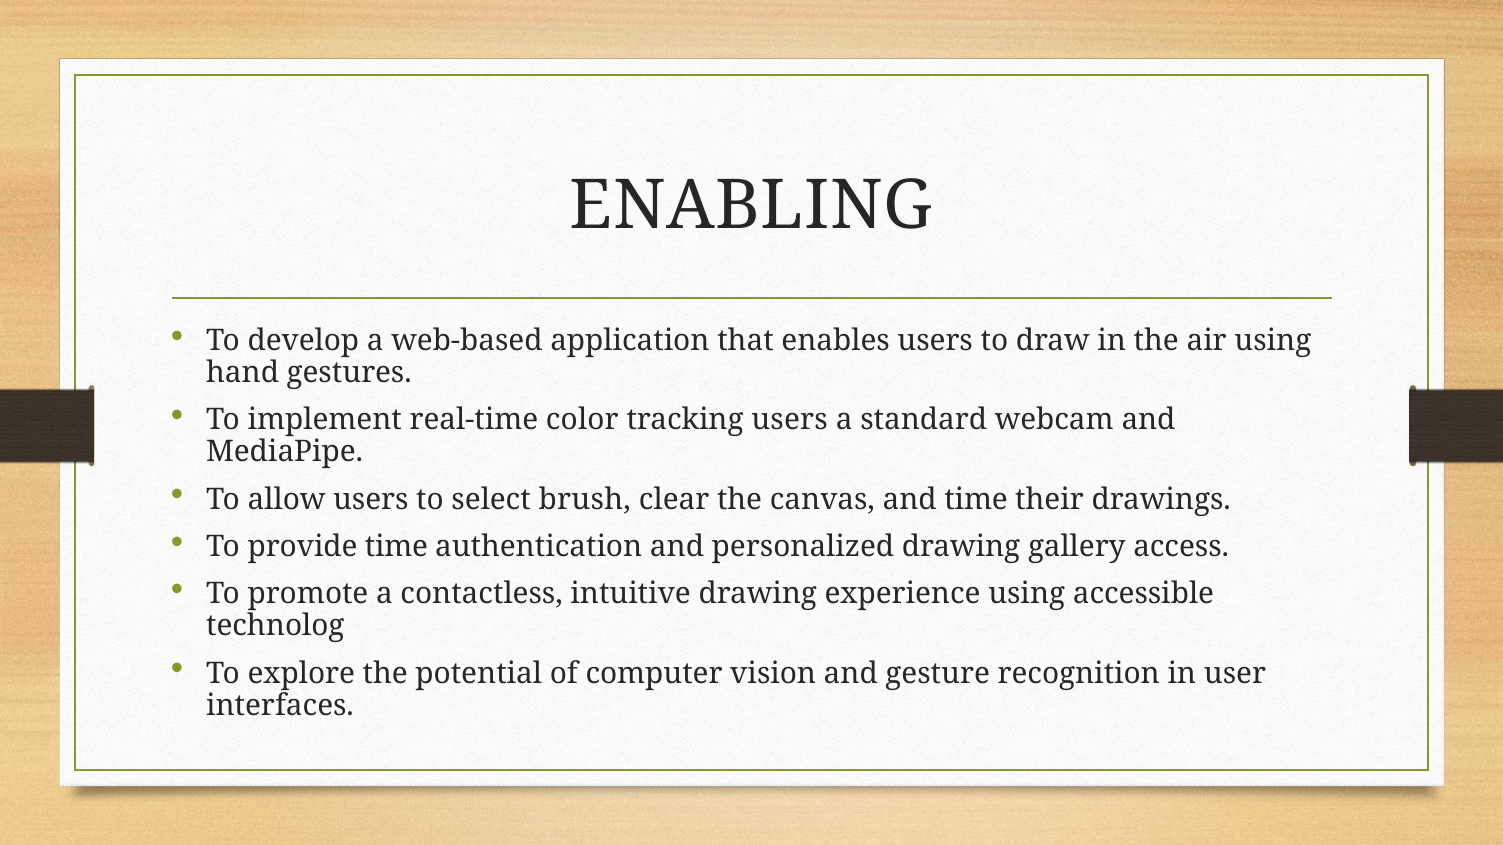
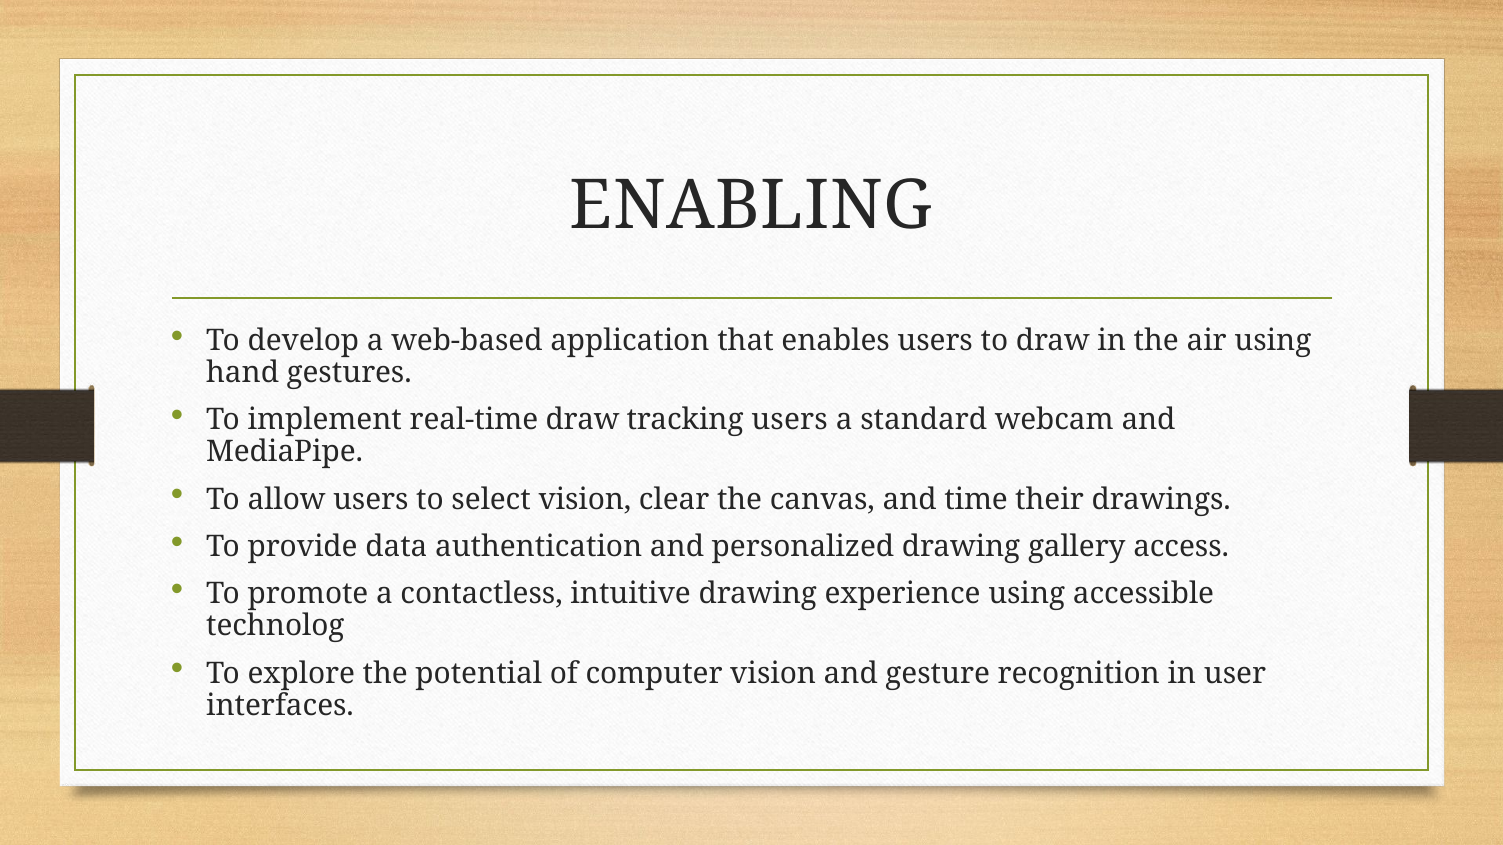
real-time color: color -> draw
select brush: brush -> vision
provide time: time -> data
